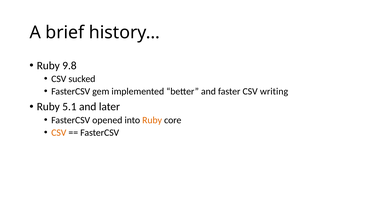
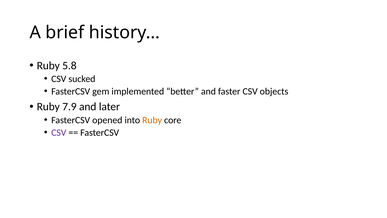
9.8: 9.8 -> 5.8
writing: writing -> objects
5.1: 5.1 -> 7.9
CSV at (59, 132) colour: orange -> purple
